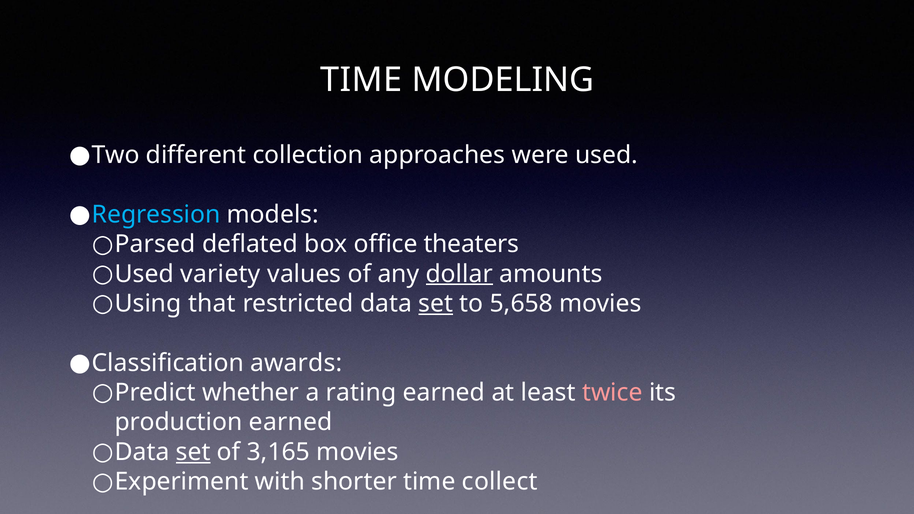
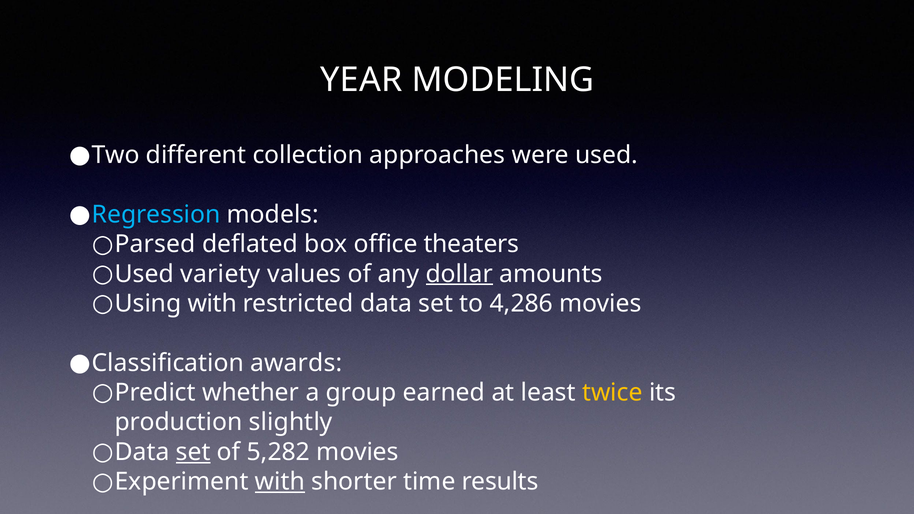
TIME at (361, 80): TIME -> YEAR
Using that: that -> with
set at (436, 304) underline: present -> none
5,658: 5,658 -> 4,286
rating: rating -> group
twice colour: pink -> yellow
production earned: earned -> slightly
3,165: 3,165 -> 5,282
with at (280, 482) underline: none -> present
collect: collect -> results
